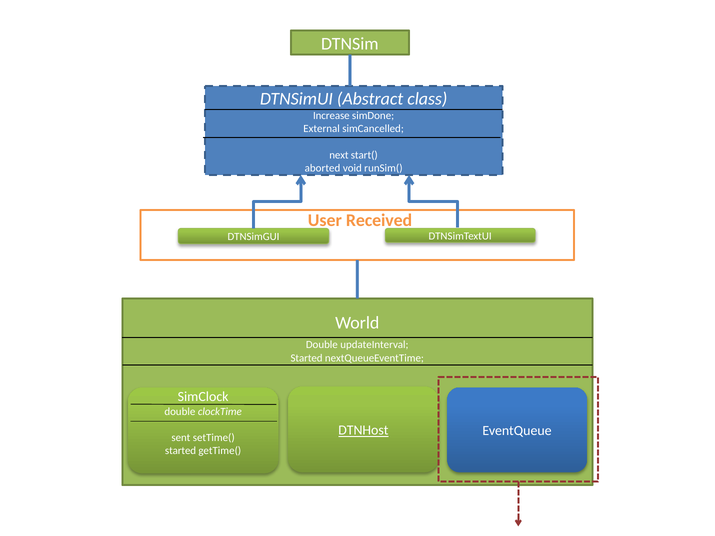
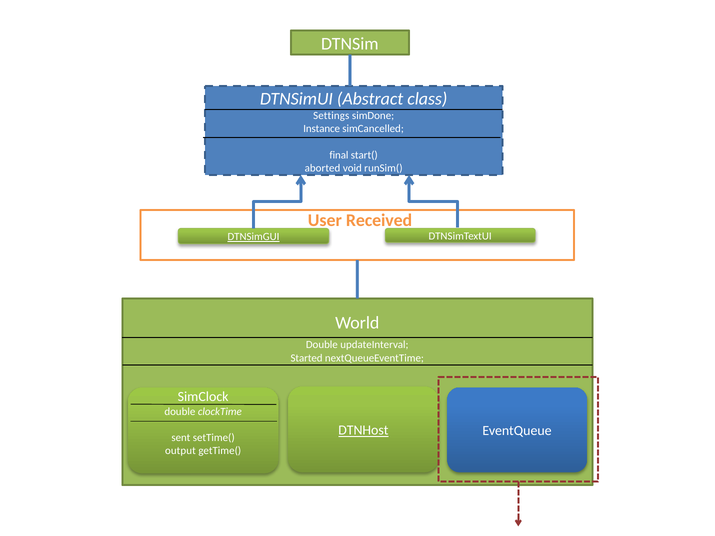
Increase: Increase -> Settings
External: External -> Instance
next: next -> final
DTNSimGUI underline: none -> present
started at (181, 451): started -> output
